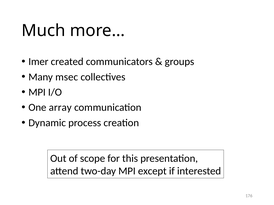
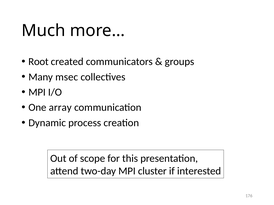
Imer: Imer -> Root
except: except -> cluster
